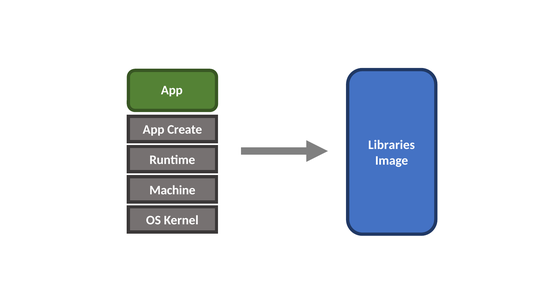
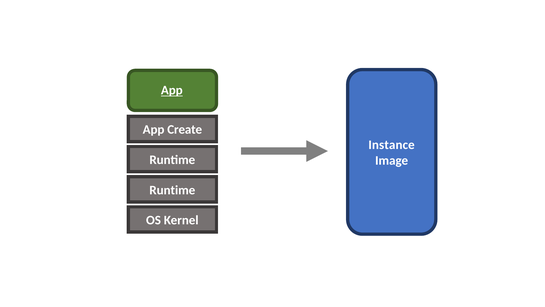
App at (172, 90) underline: none -> present
Libraries: Libraries -> Instance
Machine at (172, 190): Machine -> Runtime
